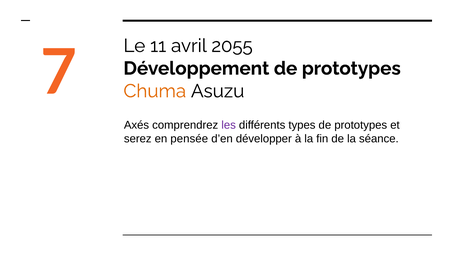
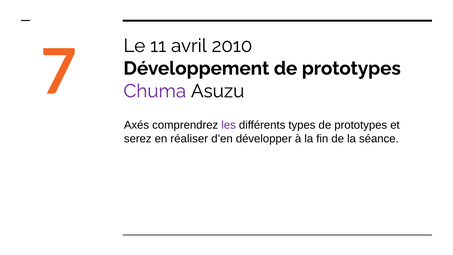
2055: 2055 -> 2010
Chuma colour: orange -> purple
pensée: pensée -> réaliser
